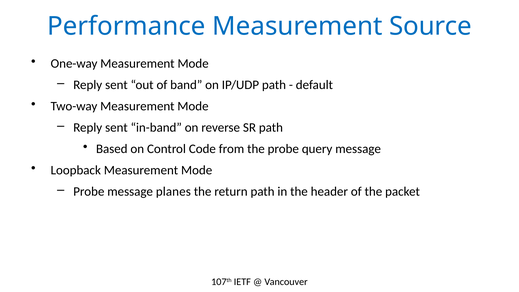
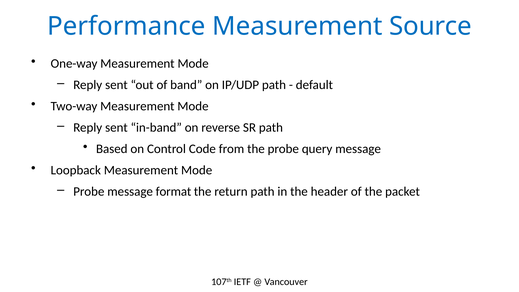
planes: planes -> format
